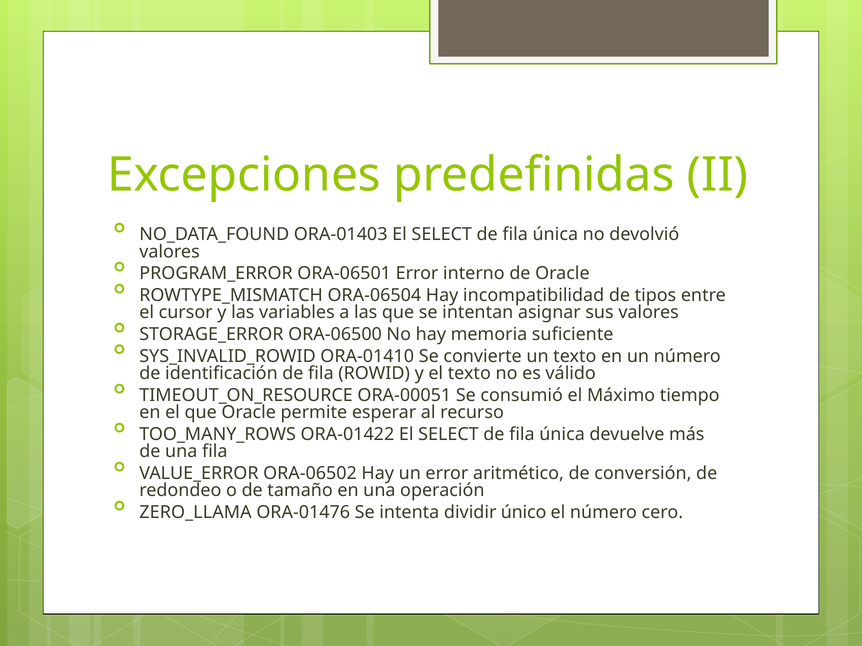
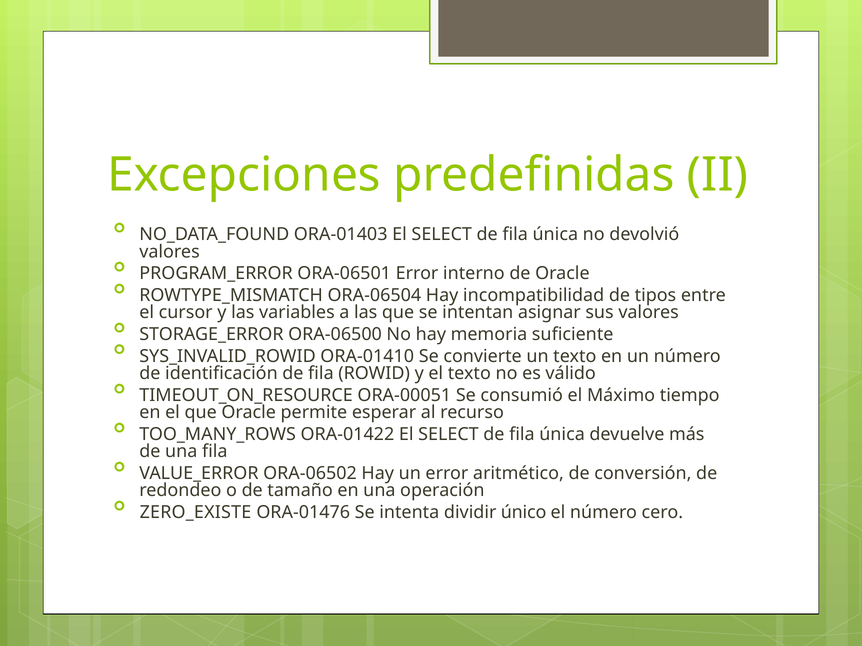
ZERO_LLAMA: ZERO_LLAMA -> ZERO_EXISTE
